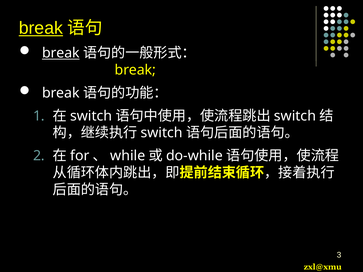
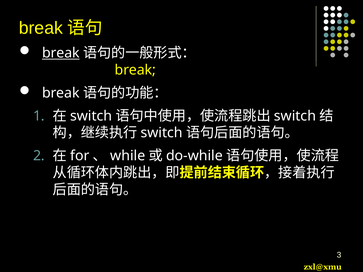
break at (41, 28) underline: present -> none
